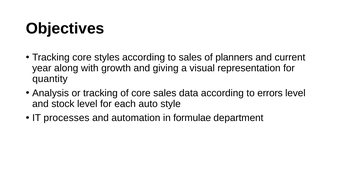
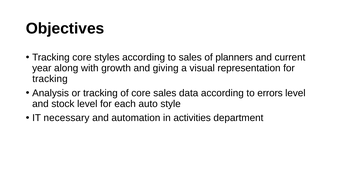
quantity at (50, 79): quantity -> tracking
processes: processes -> necessary
formulae: formulae -> activities
